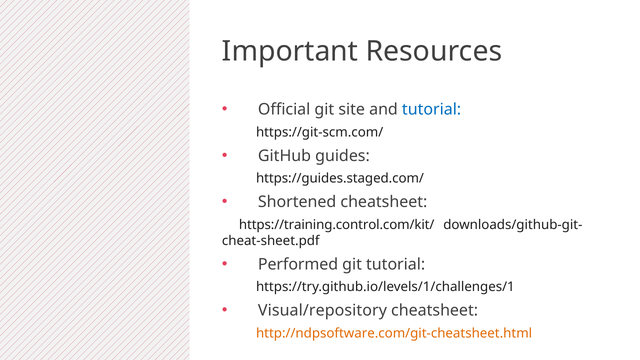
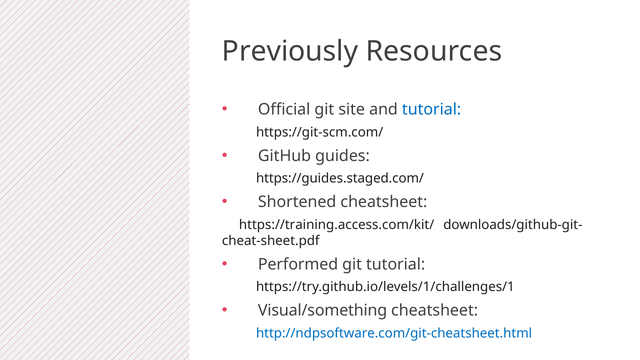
Important: Important -> Previously
https://training.control.com/kit/: https://training.control.com/kit/ -> https://training.access.com/kit/
Visual/repository: Visual/repository -> Visual/something
http://ndpsoftware.com/git-cheatsheet.html colour: orange -> blue
